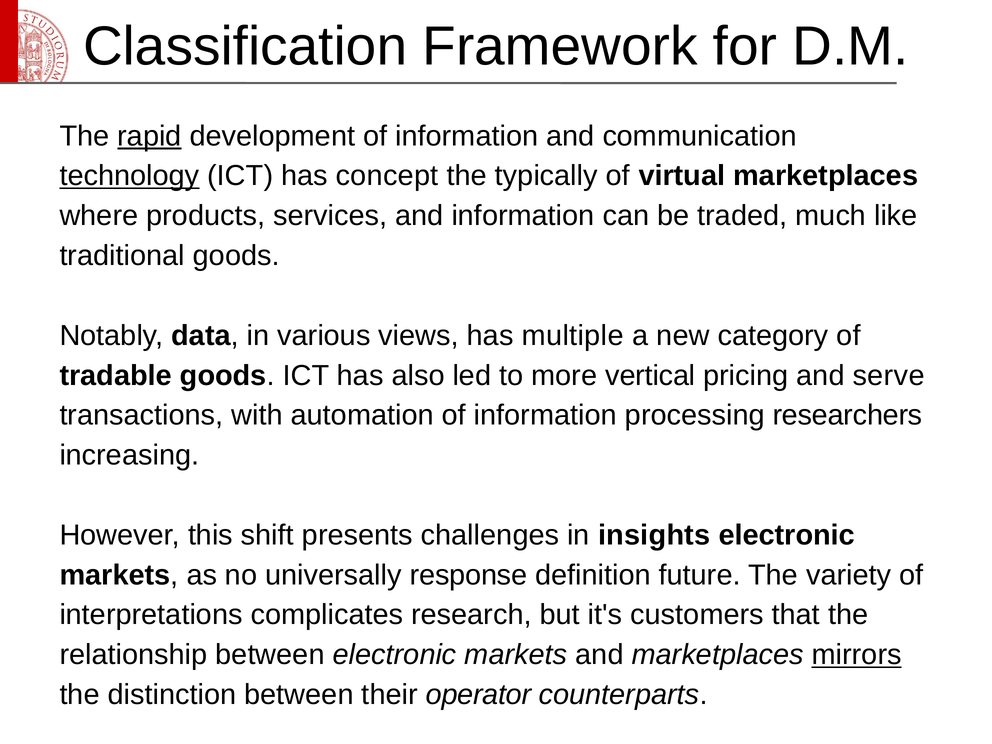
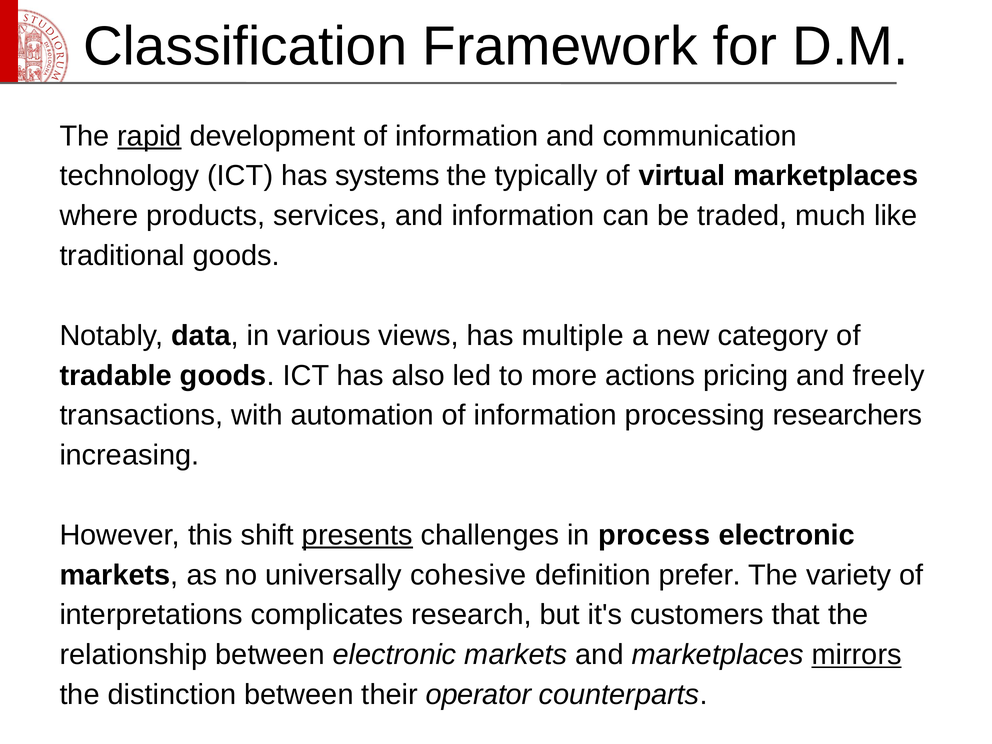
technology underline: present -> none
concept: concept -> systems
vertical: vertical -> actions
serve: serve -> freely
presents underline: none -> present
insights: insights -> process
response: response -> cohesive
future: future -> prefer
